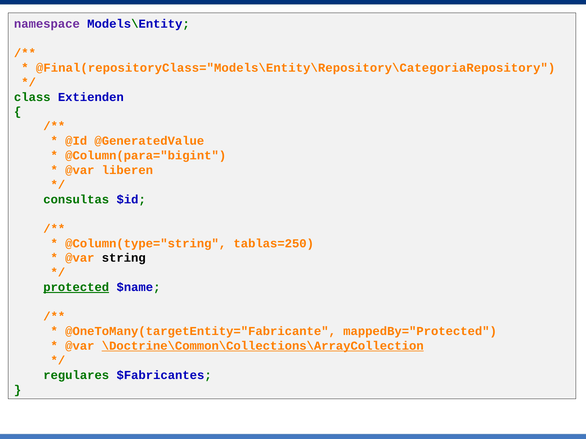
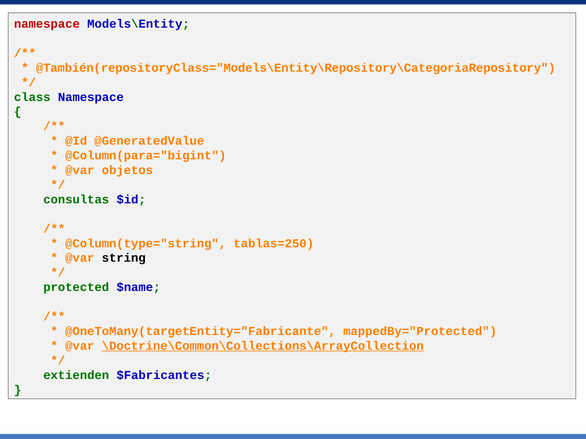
namespace at (47, 24) colour: purple -> red
@Final(repositoryClass="Models\Entity\Repository\CategoriaRepository: @Final(repositoryClass="Models\Entity\Repository\CategoriaRepository -> @También(repositoryClass="Models\Entity\Repository\CategoriaRepository
class Extienden: Extienden -> Namespace
liberen: liberen -> objetos
protected underline: present -> none
regulares: regulares -> extienden
